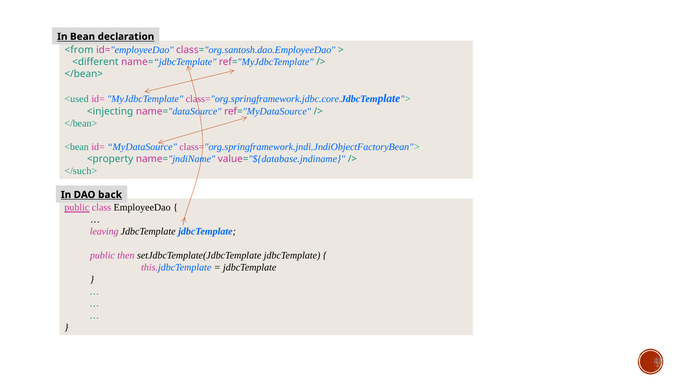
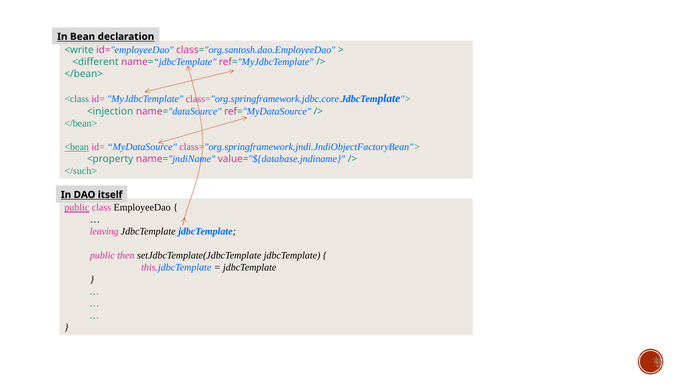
<from: <from -> <write
<used: <used -> <class
<injecting: <injecting -> <injection
<bean underline: none -> present
back: back -> itself
